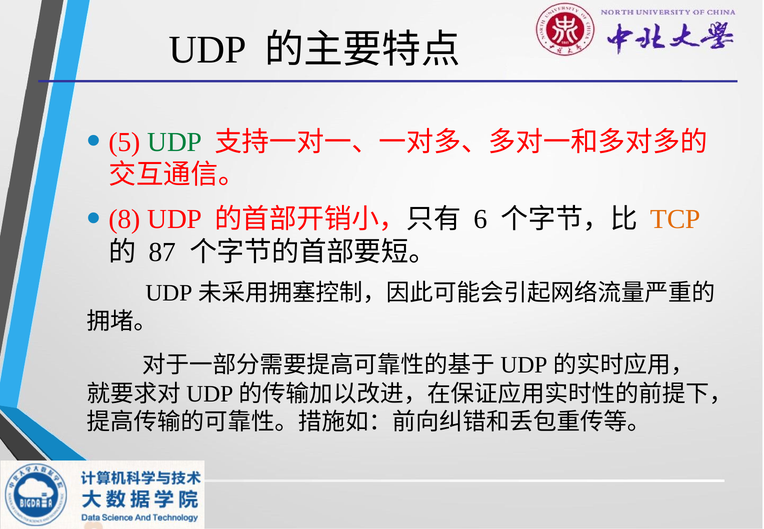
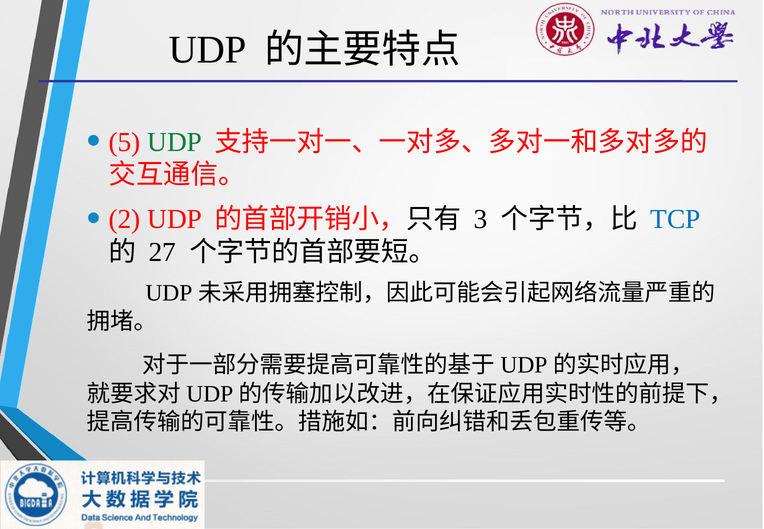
8: 8 -> 2
6: 6 -> 3
TCP colour: orange -> blue
87: 87 -> 27
